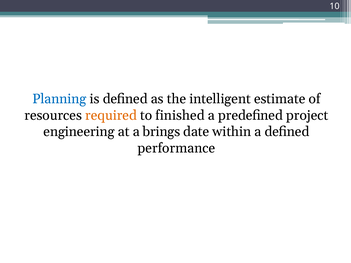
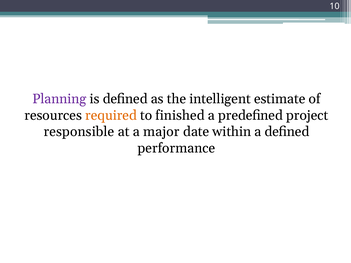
Planning colour: blue -> purple
engineering: engineering -> responsible
brings: brings -> major
